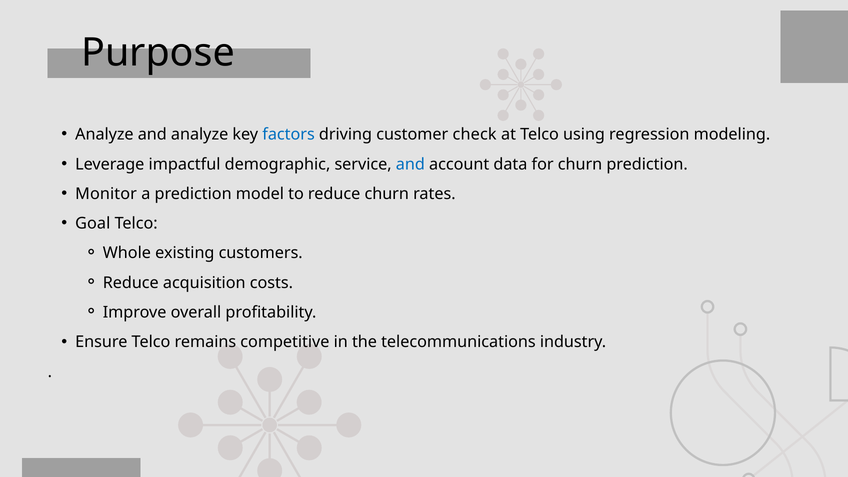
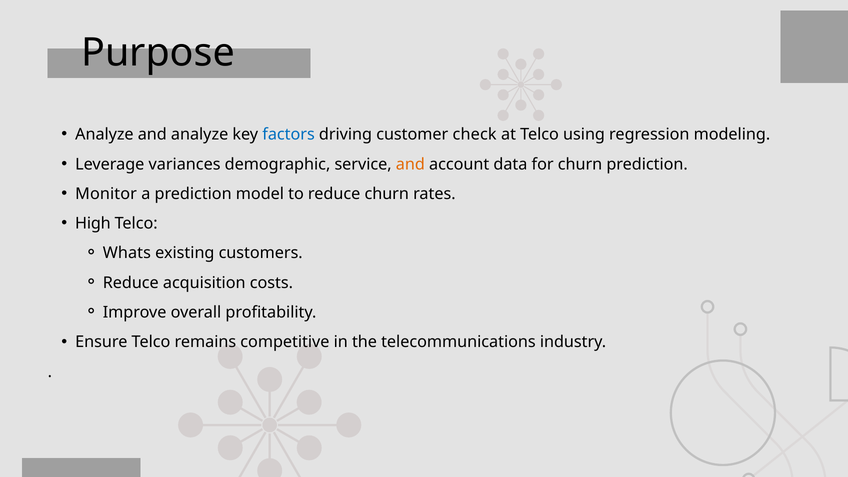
impactful: impactful -> variances
and at (410, 164) colour: blue -> orange
Goal: Goal -> High
Whole: Whole -> Whats
